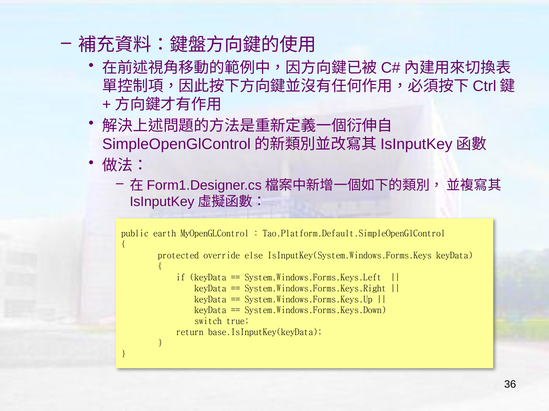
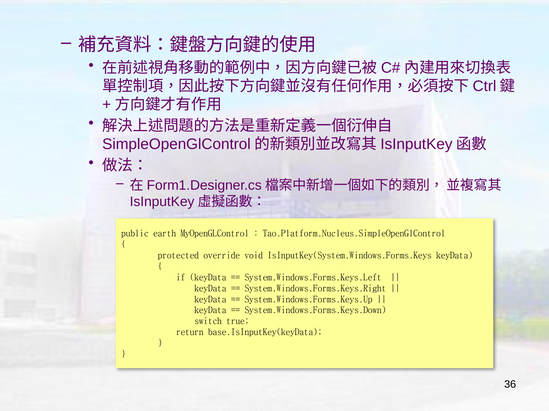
Tao.Platform.Default.SimpleOpenGlControl: Tao.Platform.Default.SimpleOpenGlControl -> Tao.Platform.Nucleus.SimpleOpenGlControl
else: else -> void
